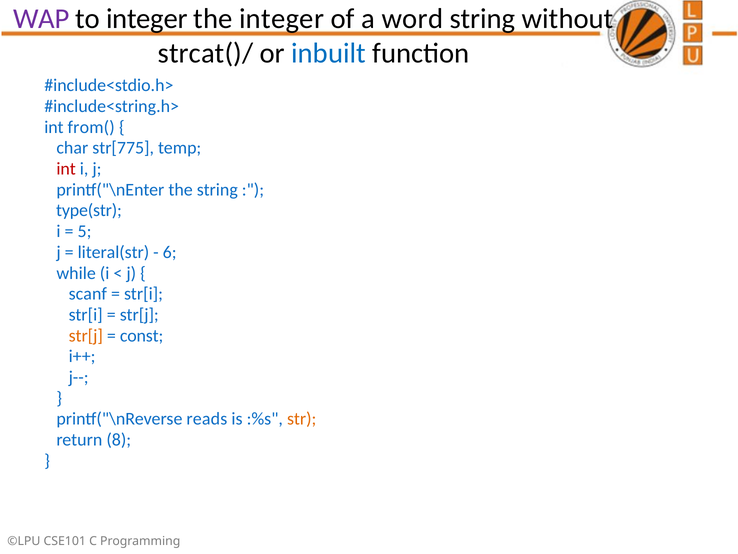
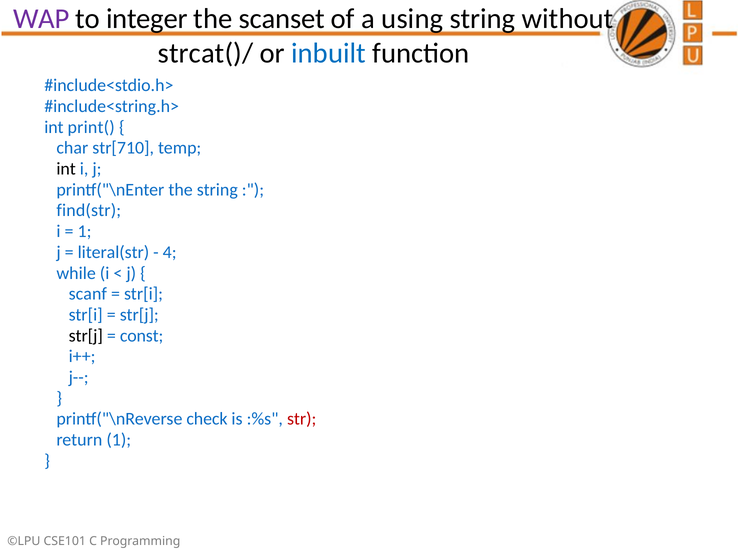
the integer: integer -> scanset
word: word -> using
from(: from( -> print(
str[775: str[775 -> str[710
int at (66, 169) colour: red -> black
type(str: type(str -> find(str
5 at (85, 231): 5 -> 1
6: 6 -> 4
str[j at (86, 335) colour: orange -> black
reads: reads -> check
str colour: orange -> red
return 8: 8 -> 1
